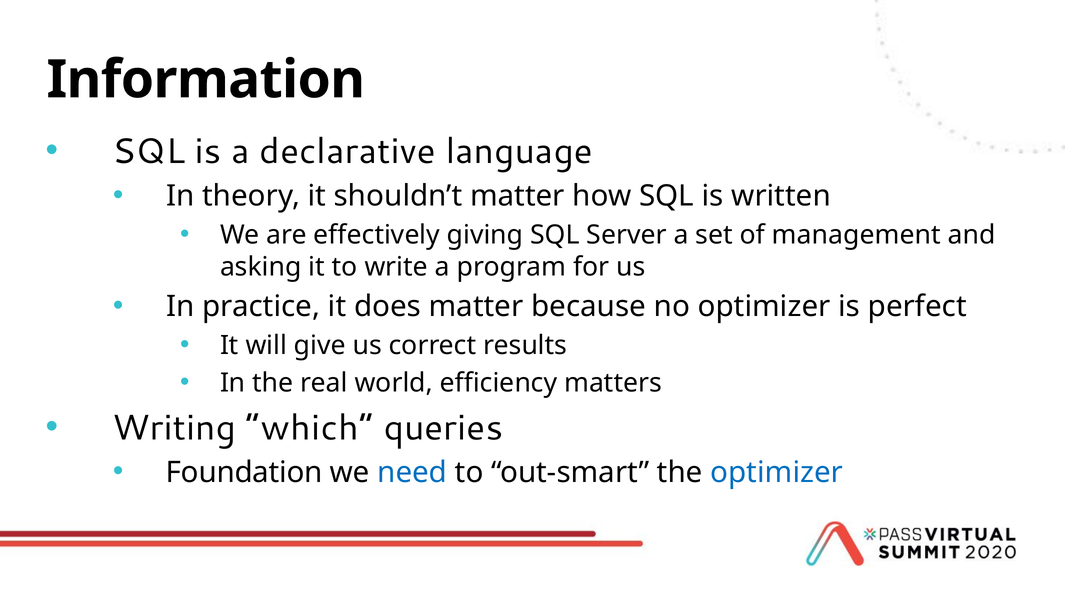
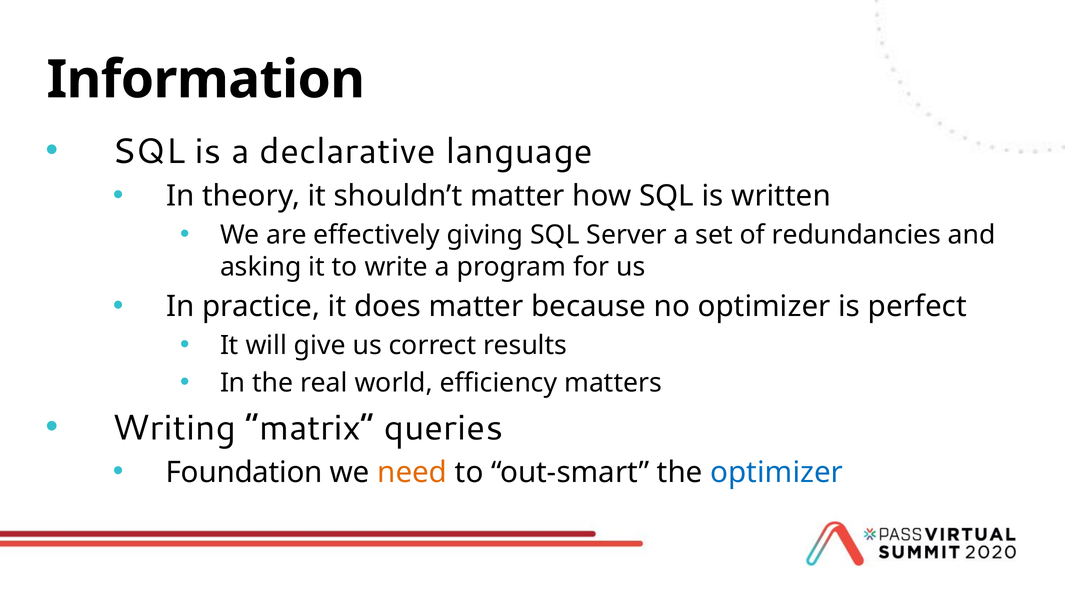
management: management -> redundancies
which: which -> matrix
need colour: blue -> orange
